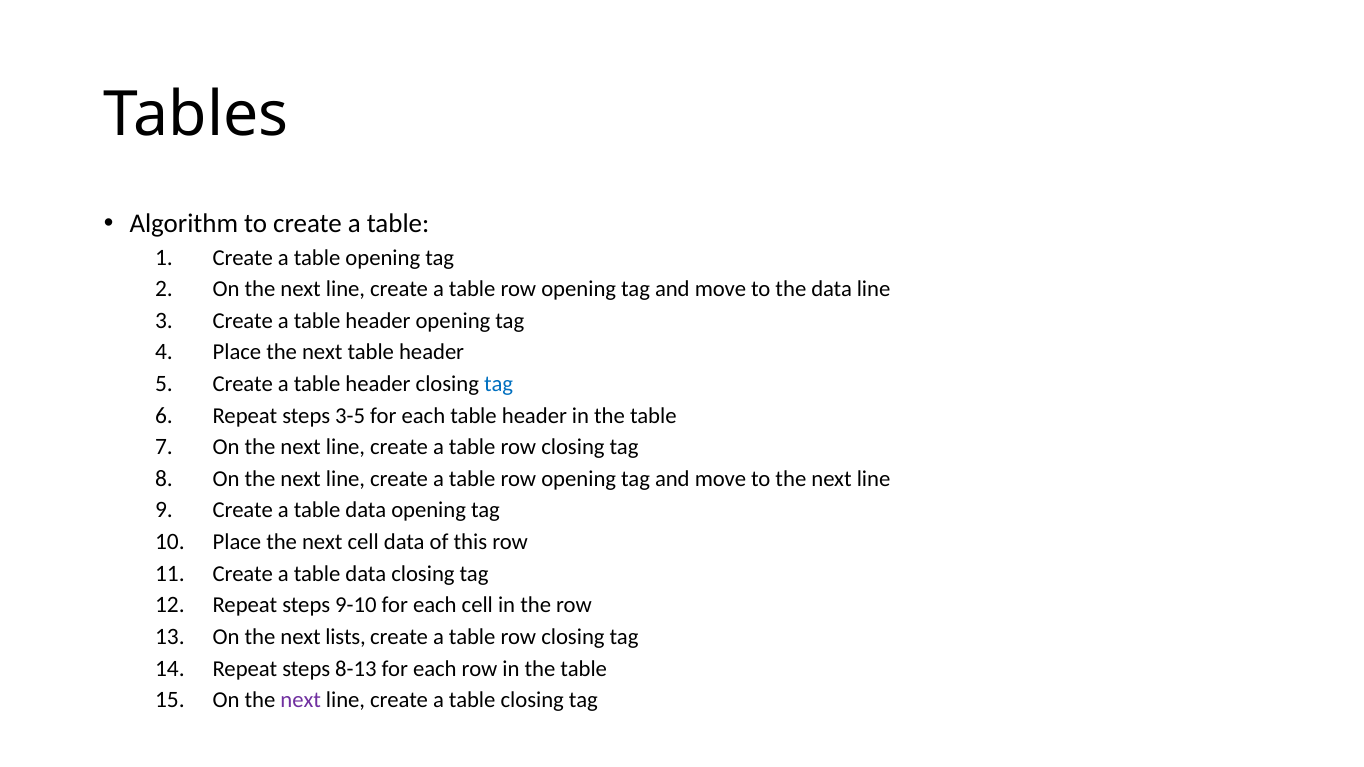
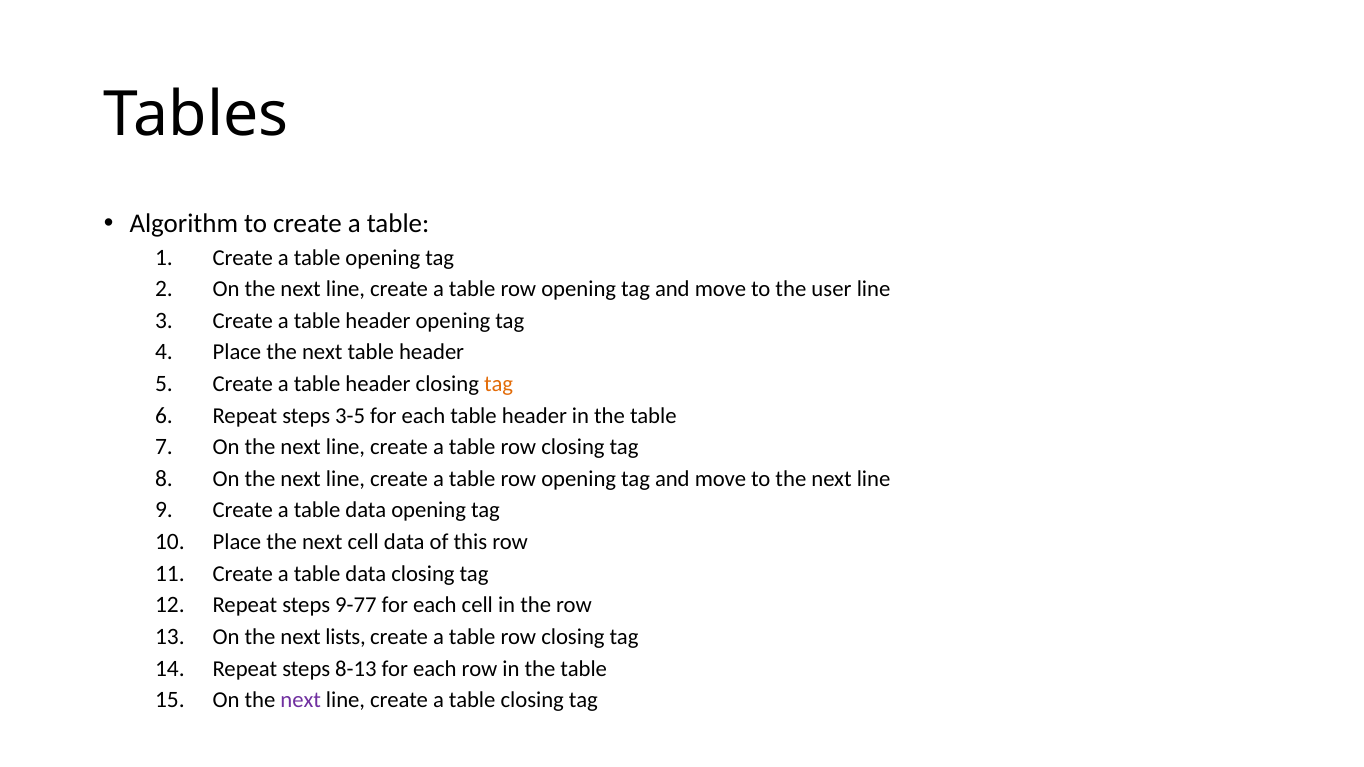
the data: data -> user
tag at (499, 384) colour: blue -> orange
9-10: 9-10 -> 9-77
